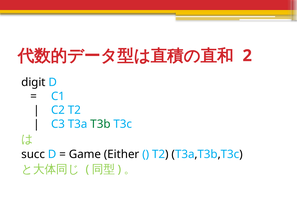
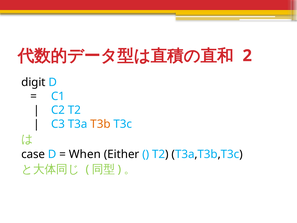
T3b colour: green -> orange
succ: succ -> case
Game: Game -> When
